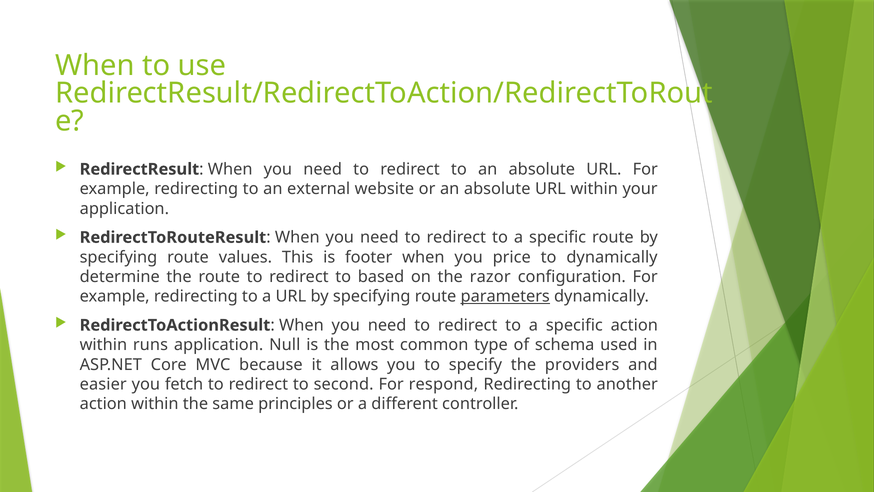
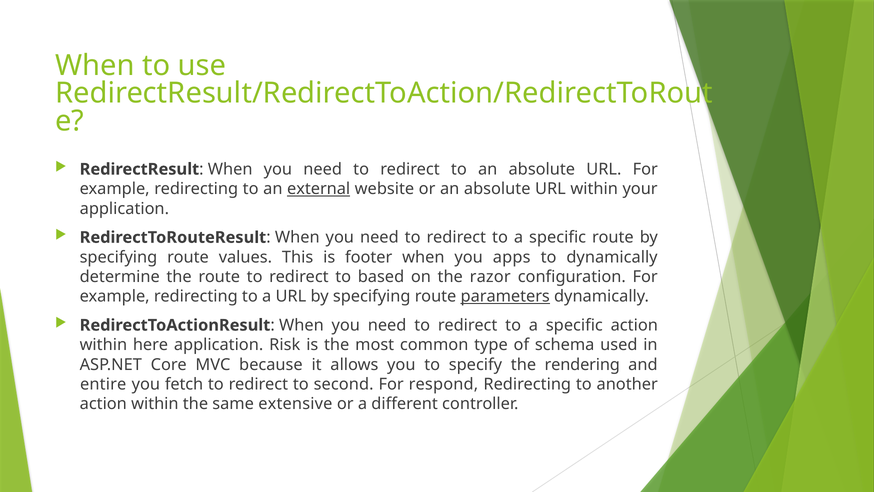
external underline: none -> present
price: price -> apps
runs: runs -> here
Null: Null -> Risk
providers: providers -> rendering
easier: easier -> entire
principles: principles -> extensive
